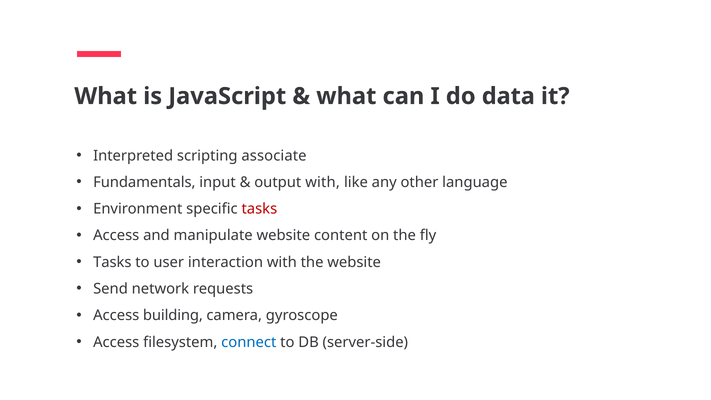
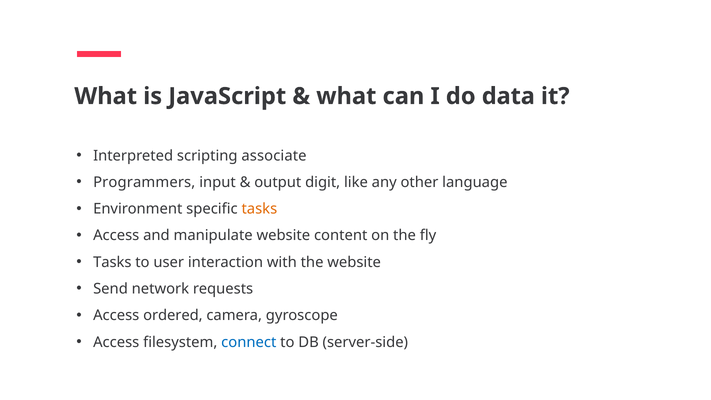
Fundamentals: Fundamentals -> Programmers
output with: with -> digit
tasks at (259, 209) colour: red -> orange
building: building -> ordered
